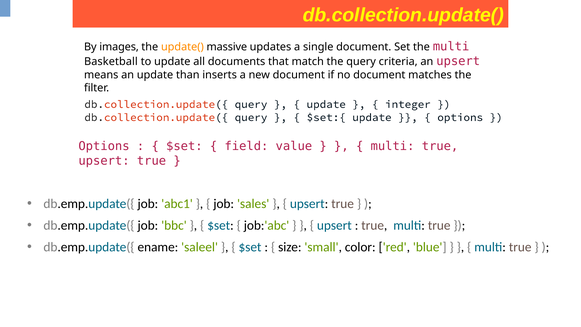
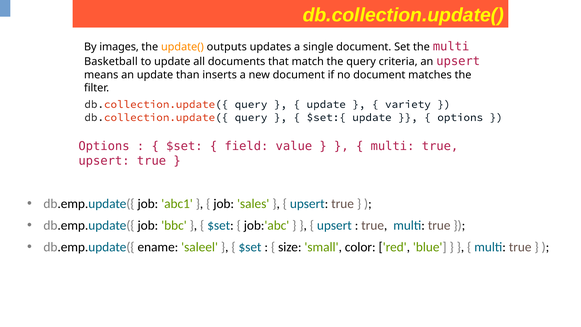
massive: massive -> outputs
integer: integer -> variety
